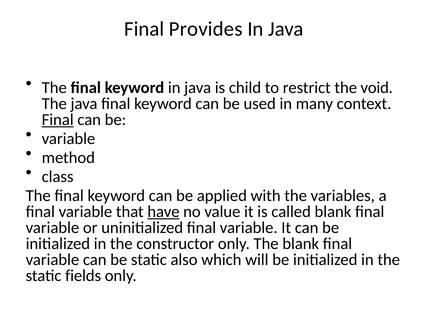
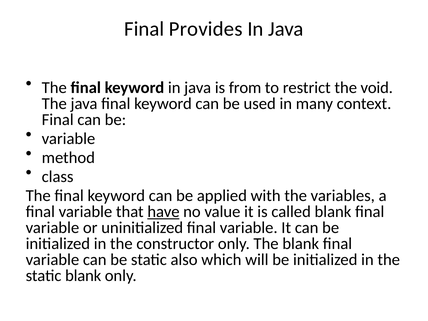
child: child -> from
Final at (58, 120) underline: present -> none
static fields: fields -> blank
